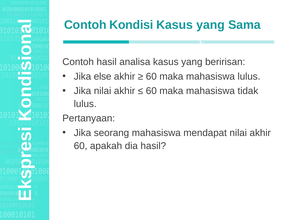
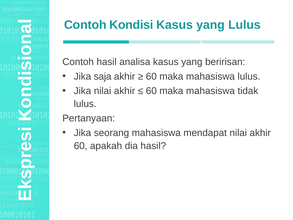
yang Sama: Sama -> Lulus
else: else -> saja
